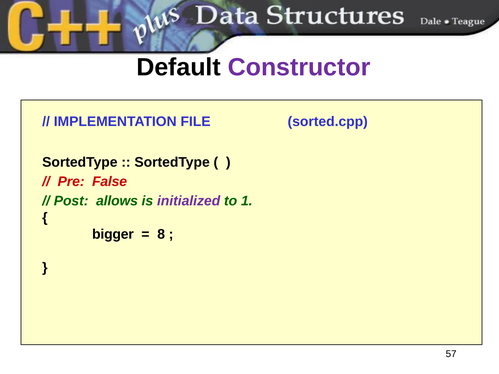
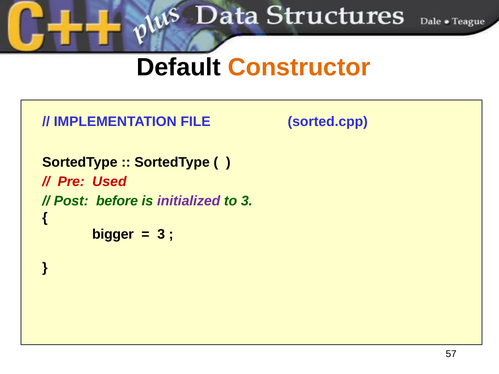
Constructor colour: purple -> orange
False: False -> Used
allows: allows -> before
to 1: 1 -> 3
8 at (161, 234): 8 -> 3
